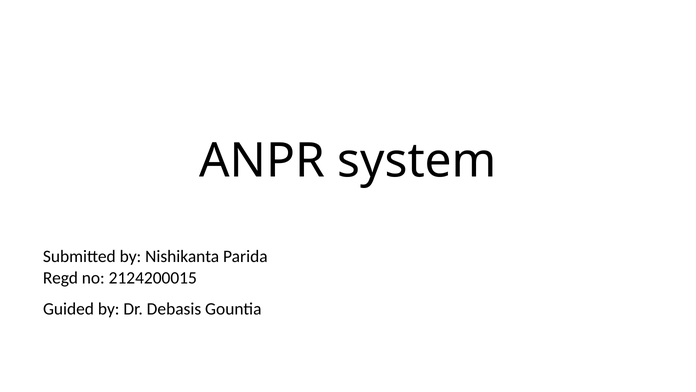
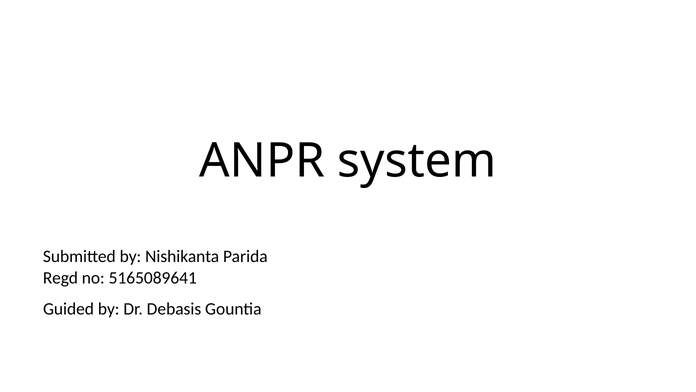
2124200015: 2124200015 -> 5165089641
